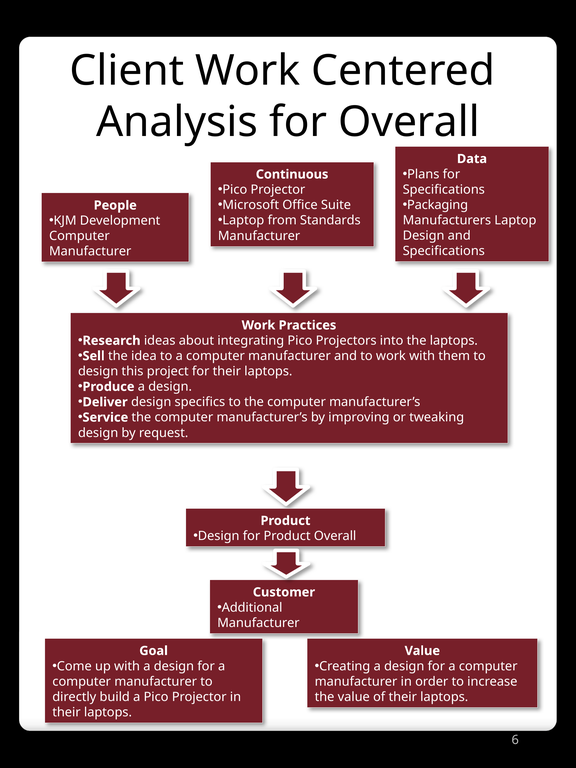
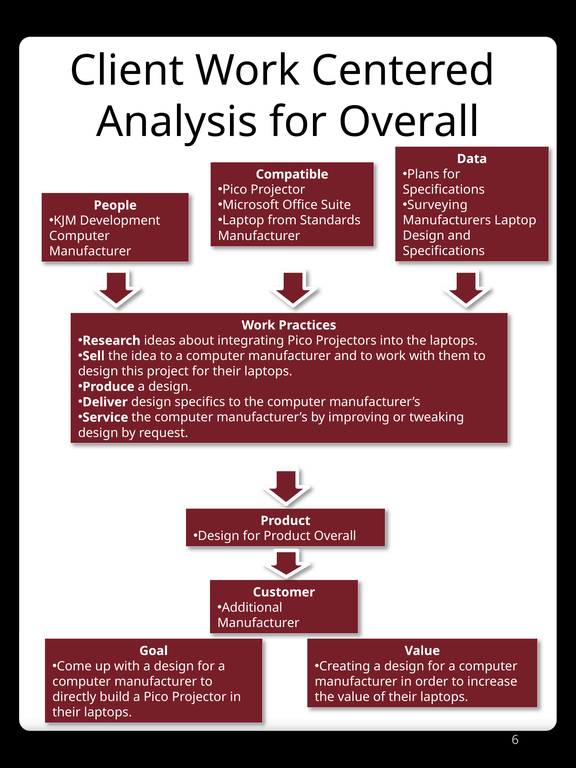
Continuous: Continuous -> Compatible
Packaging: Packaging -> Surveying
